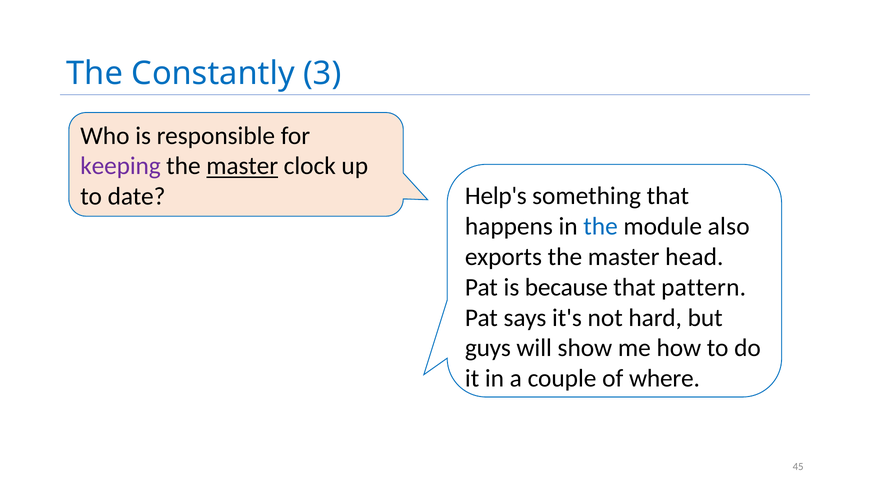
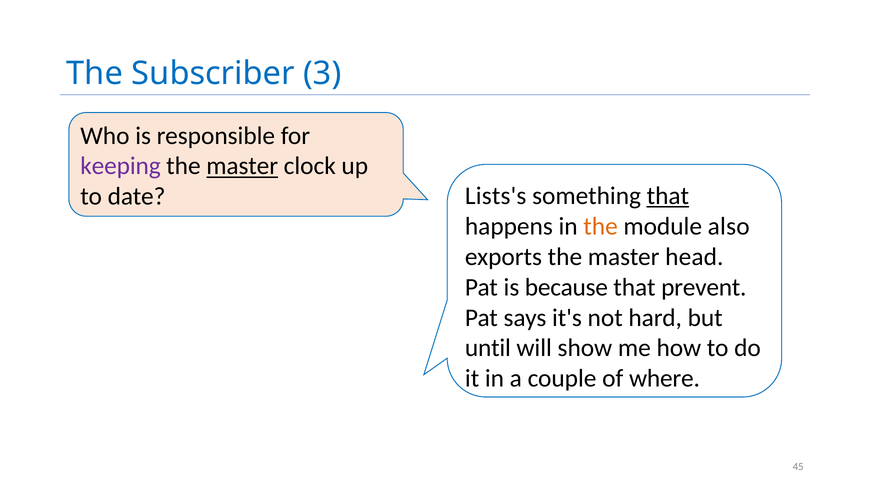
Constantly: Constantly -> Subscriber
Help's: Help's -> Lists's
that at (668, 196) underline: none -> present
the at (601, 227) colour: blue -> orange
pattern: pattern -> prevent
guys: guys -> until
